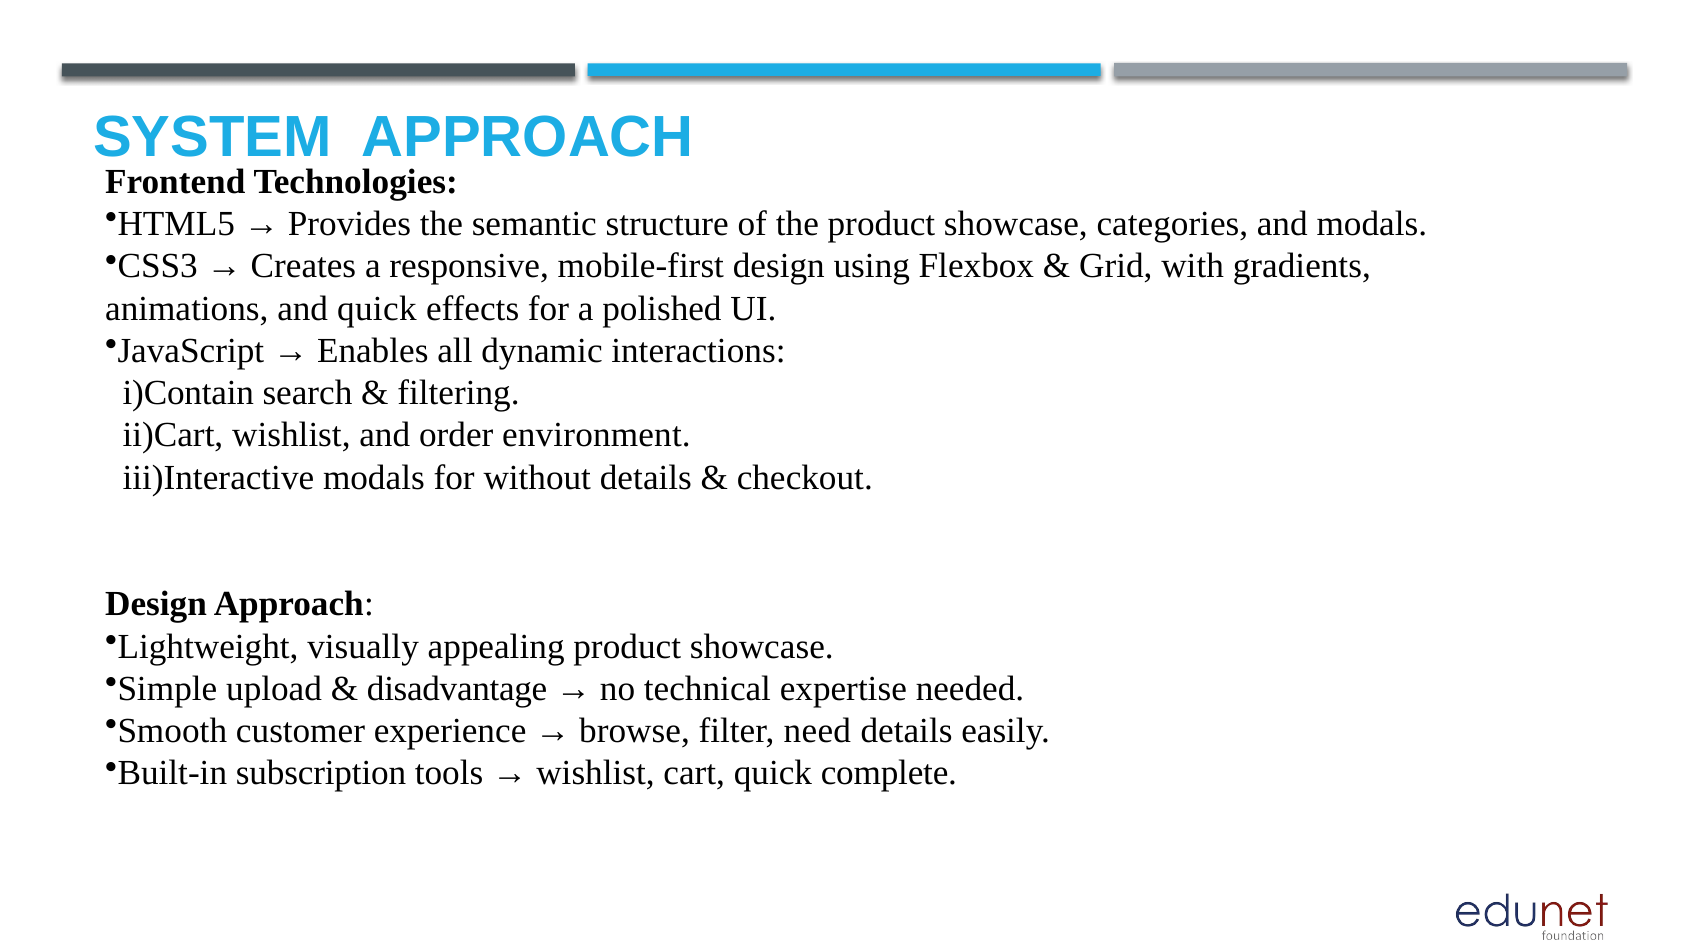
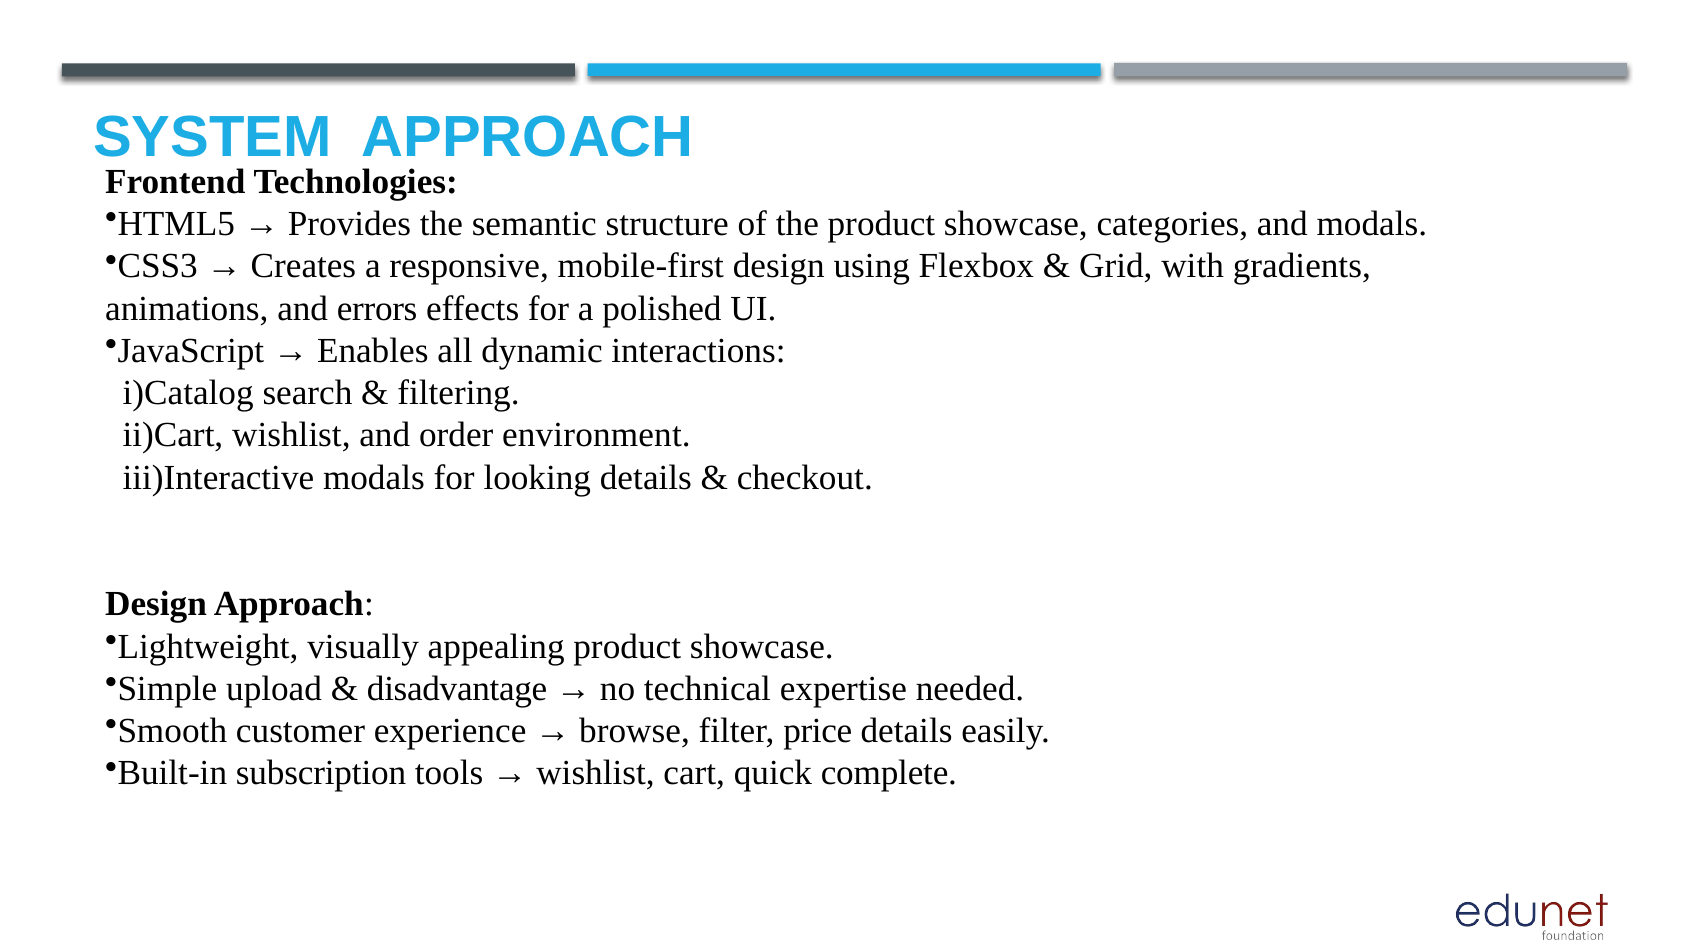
and quick: quick -> errors
i)Contain: i)Contain -> i)Catalog
without: without -> looking
need: need -> price
